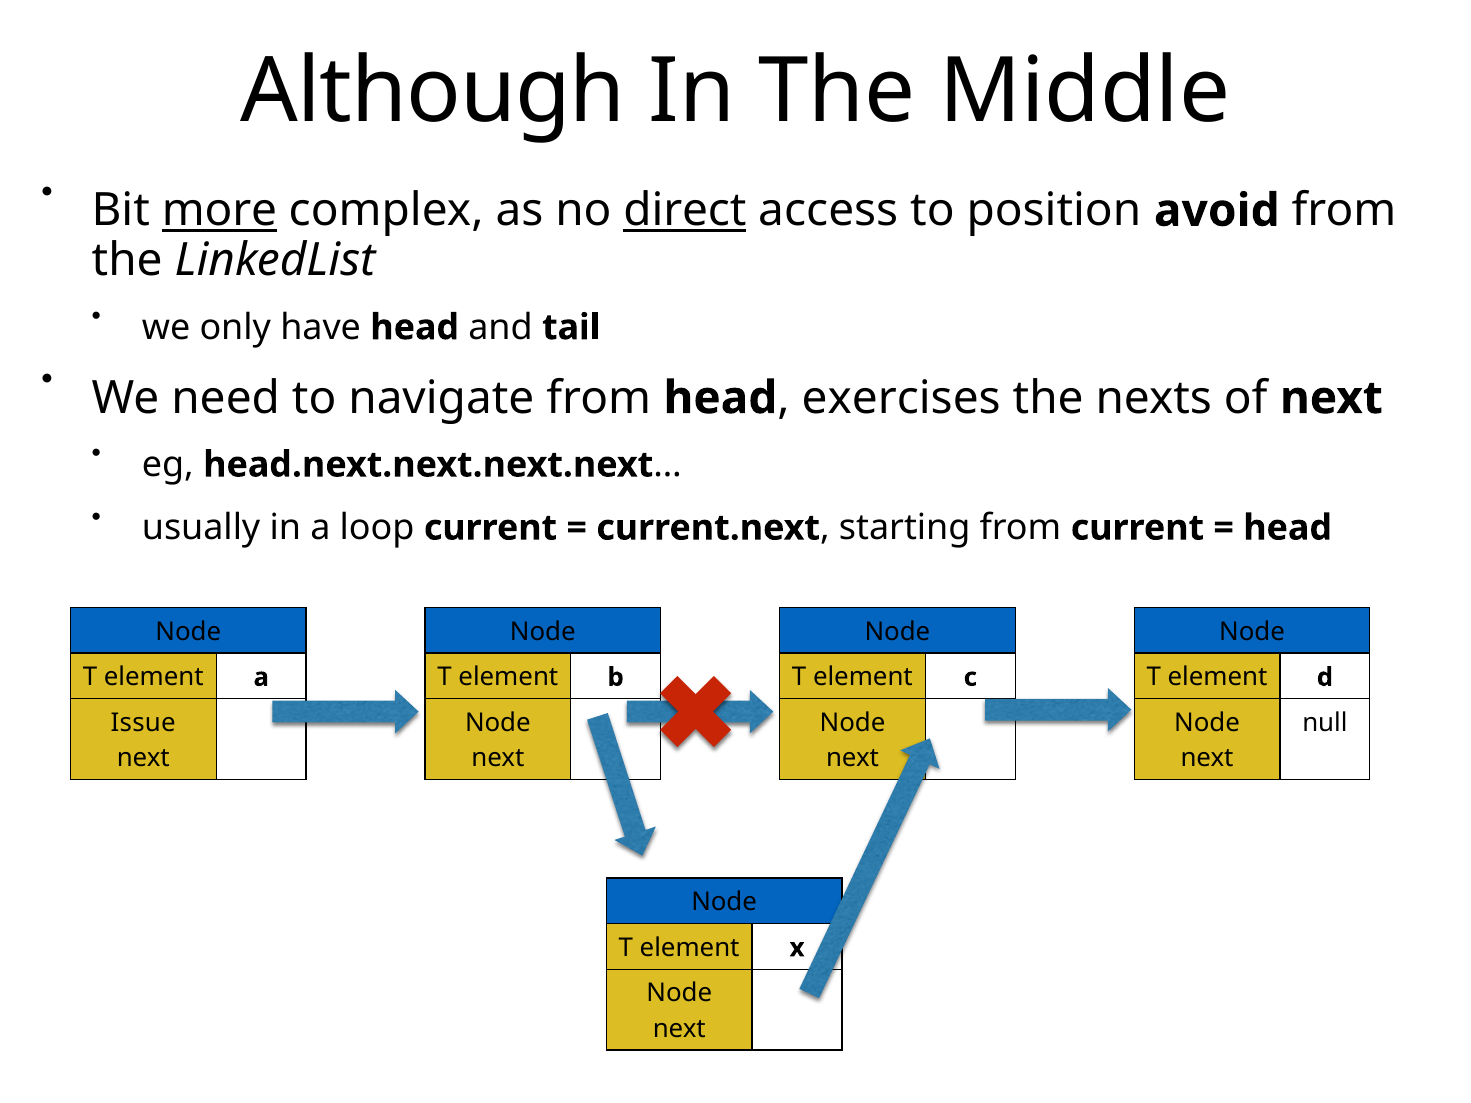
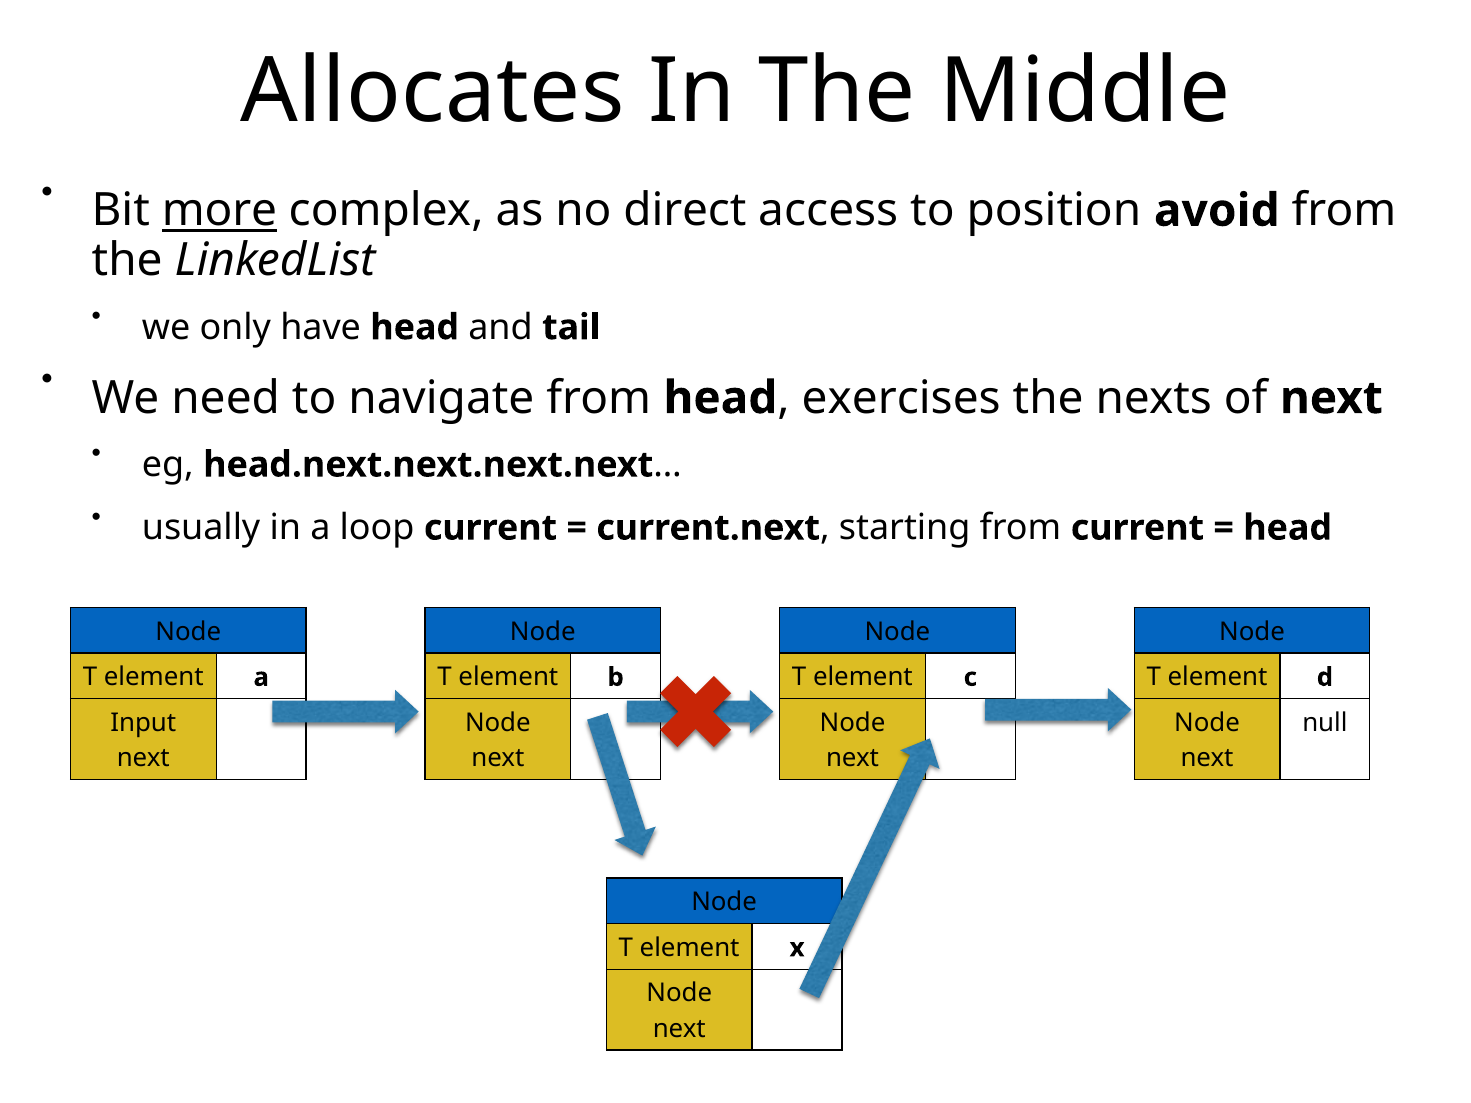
Although: Although -> Allocates
direct underline: present -> none
Issue: Issue -> Input
